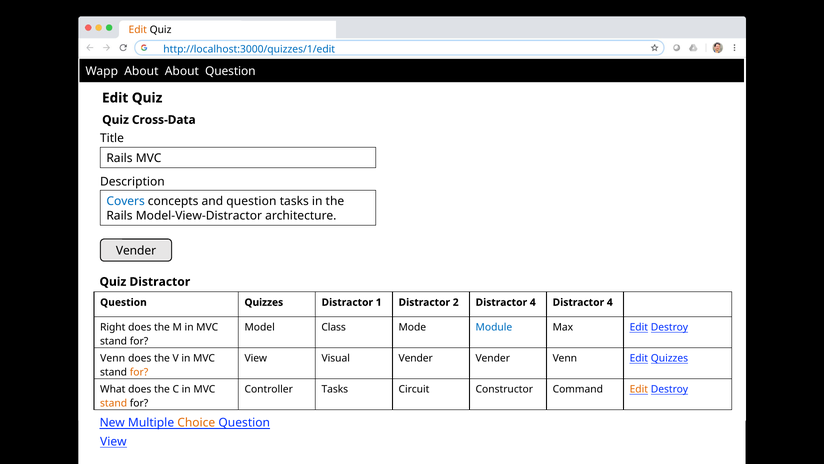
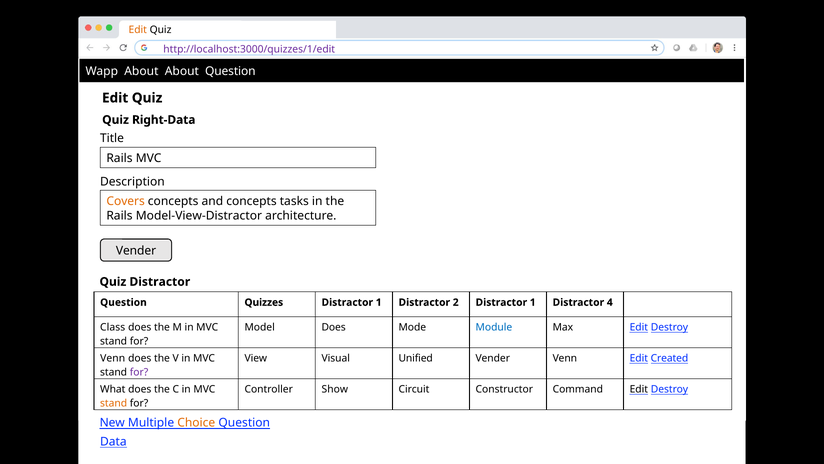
http://localhost:3000/quizzes/1/edit colour: blue -> purple
Cross-Data: Cross-Data -> Right-Data
Covers colour: blue -> orange
and question: question -> concepts
2 Distractor 4: 4 -> 1
Right: Right -> Class
Model Class: Class -> Does
Visual Vender: Vender -> Unified
Edit Quizzes: Quizzes -> Created
for at (139, 372) colour: orange -> purple
Controller Tasks: Tasks -> Show
Edit at (639, 389) colour: orange -> black
View at (113, 441): View -> Data
